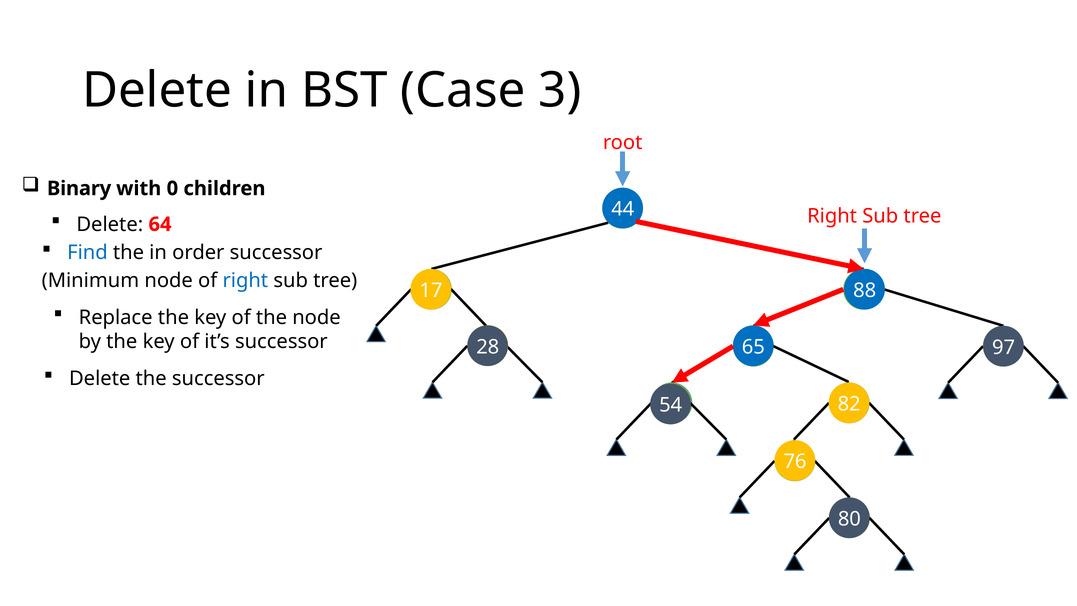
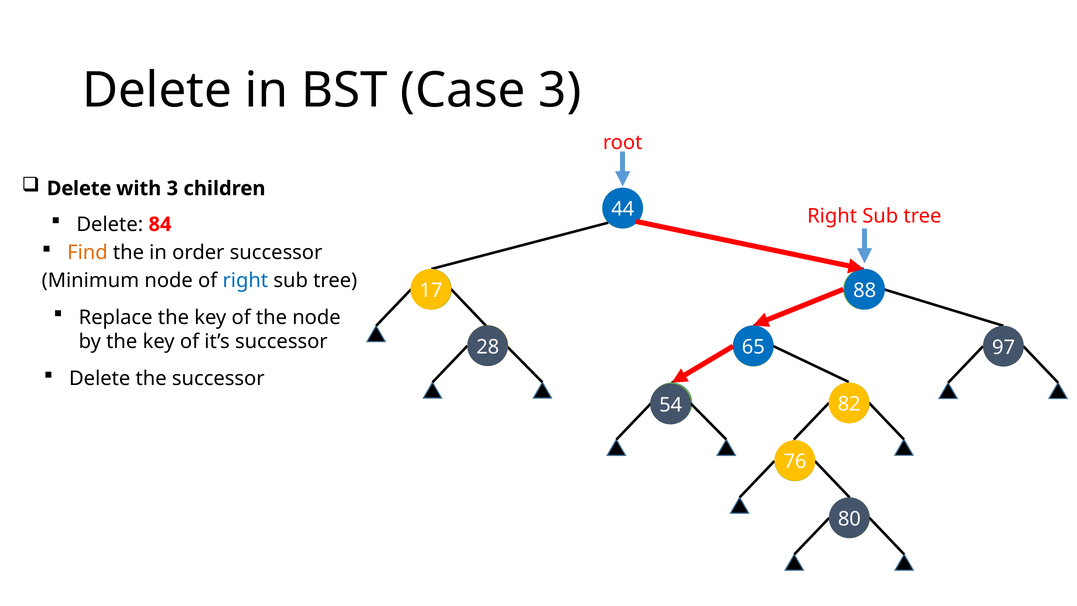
Binary at (79, 188): Binary -> Delete
with 0: 0 -> 3
64: 64 -> 84
Find colour: blue -> orange
